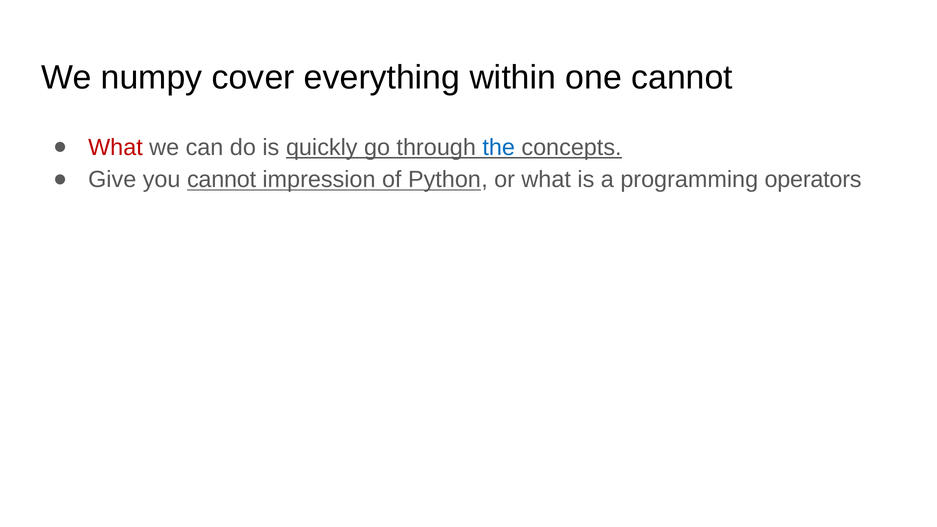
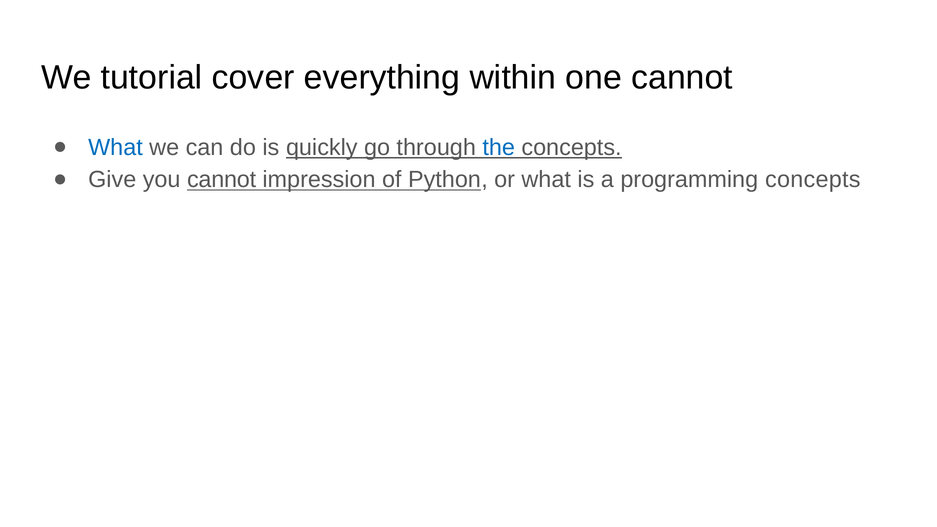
numpy: numpy -> tutorial
What at (115, 147) colour: red -> blue
programming operators: operators -> concepts
